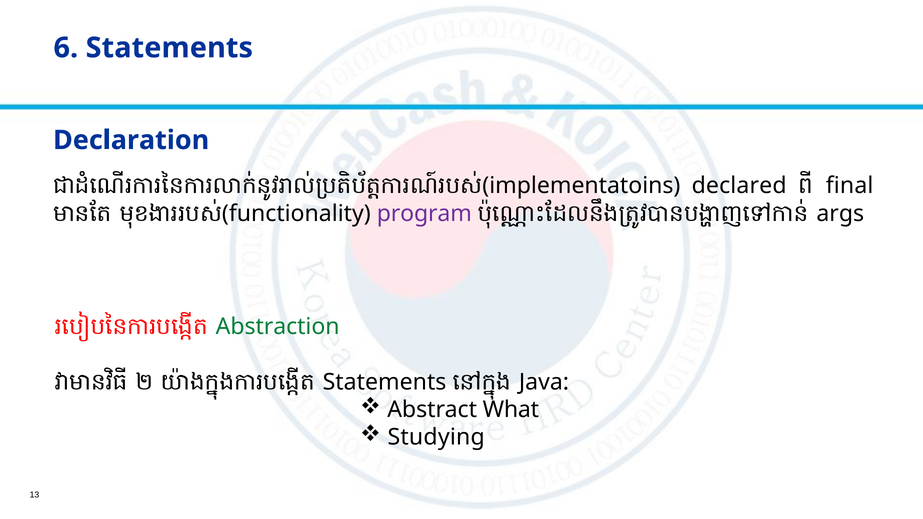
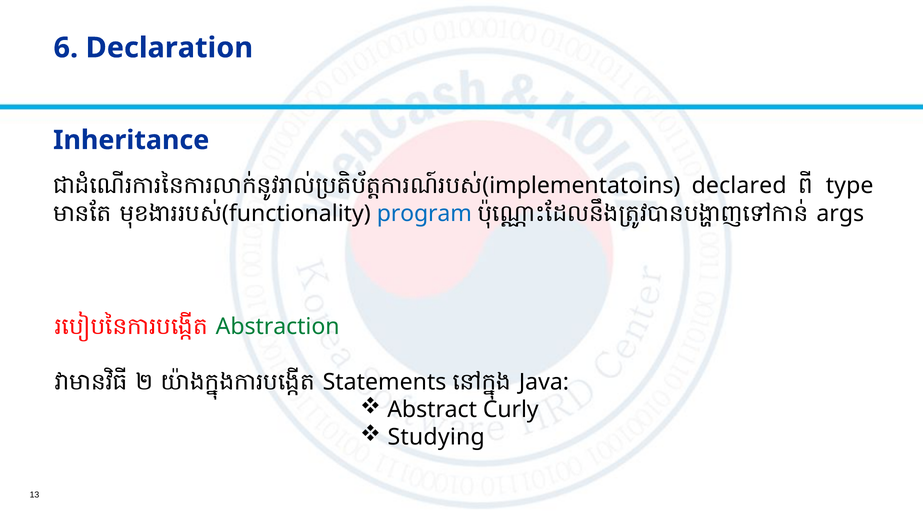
6 Statements: Statements -> Declaration
Declaration: Declaration -> Inheritance
final: final -> type
program colour: purple -> blue
What: What -> Curly
